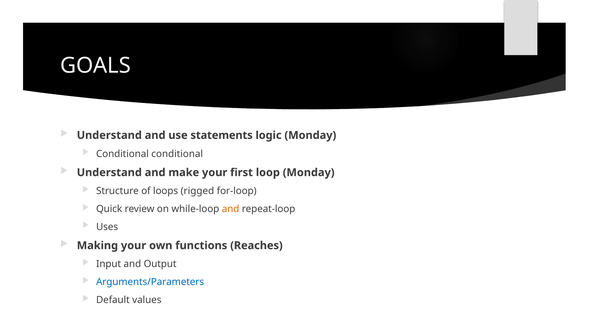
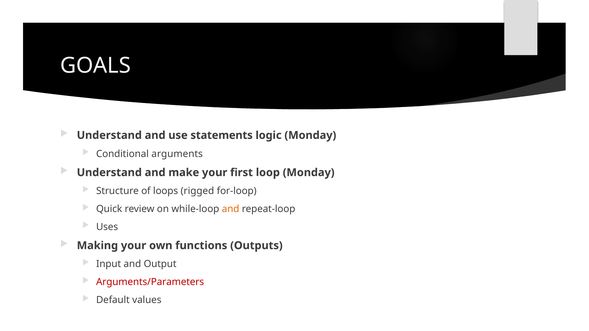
Conditional conditional: conditional -> arguments
Reaches: Reaches -> Outputs
Arguments/Parameters colour: blue -> red
